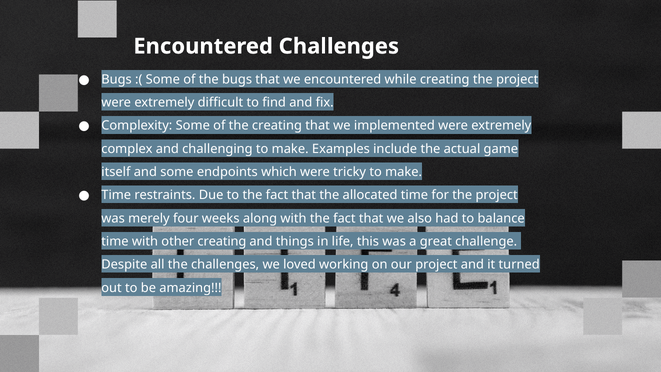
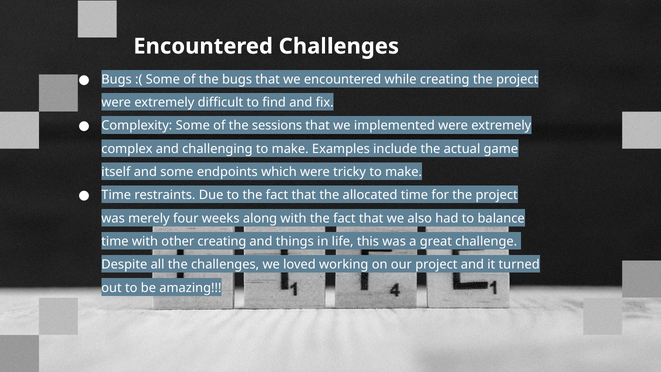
the creating: creating -> sessions
